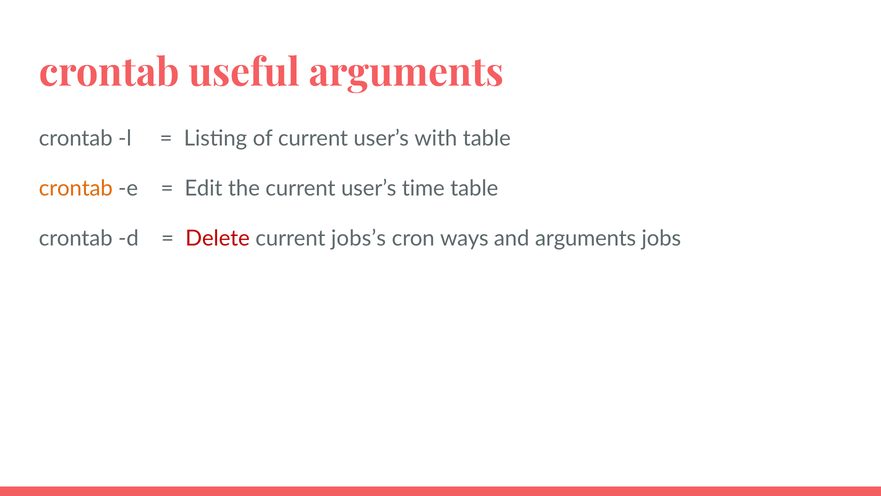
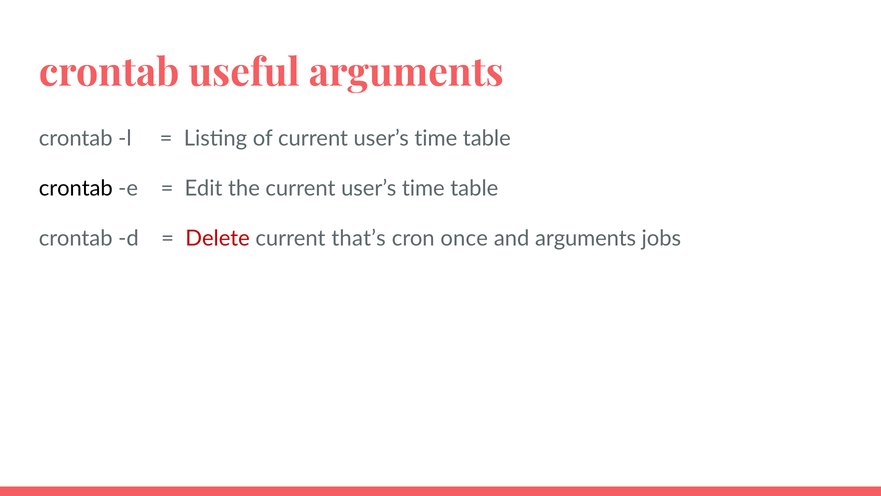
of current user’s with: with -> time
crontab at (76, 188) colour: orange -> black
jobs’s: jobs’s -> that’s
ways: ways -> once
